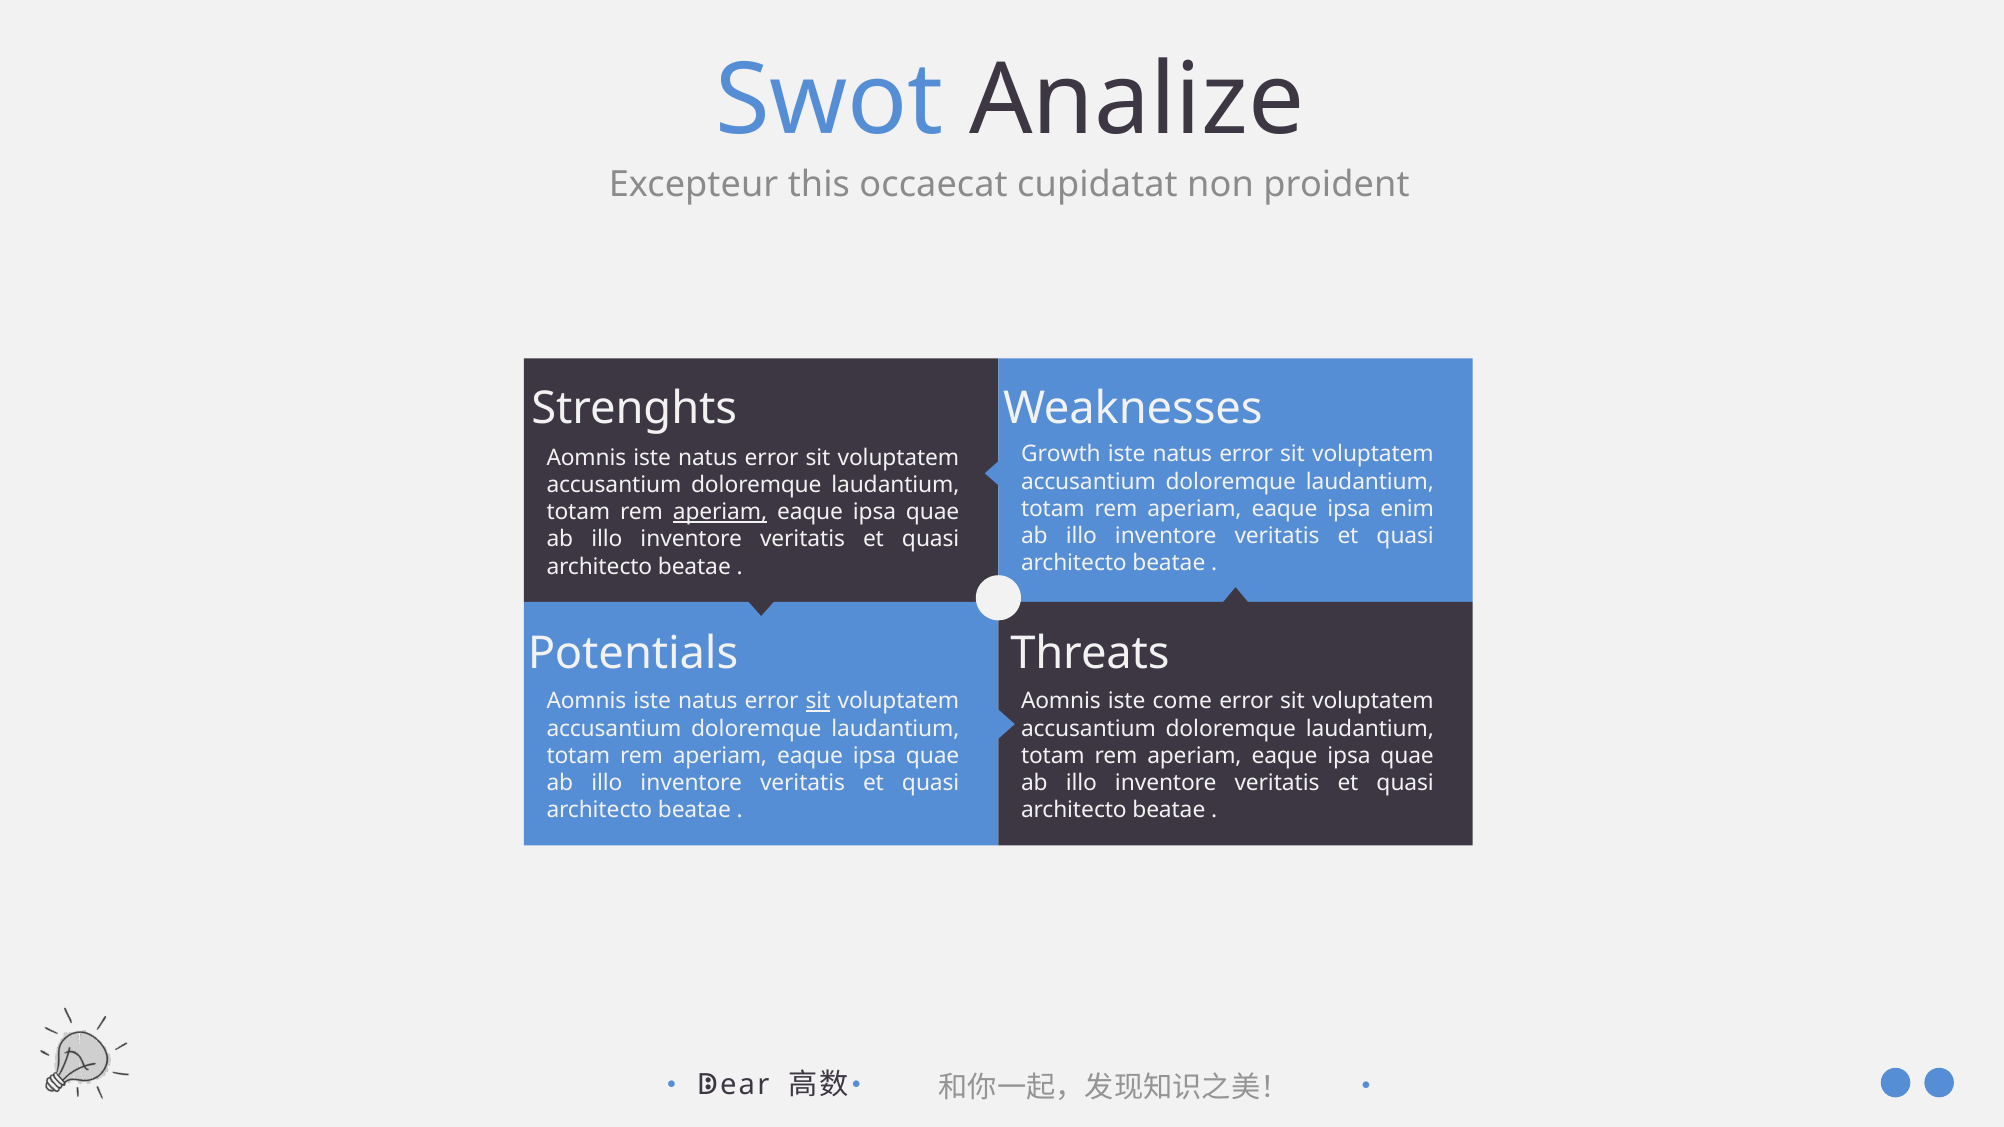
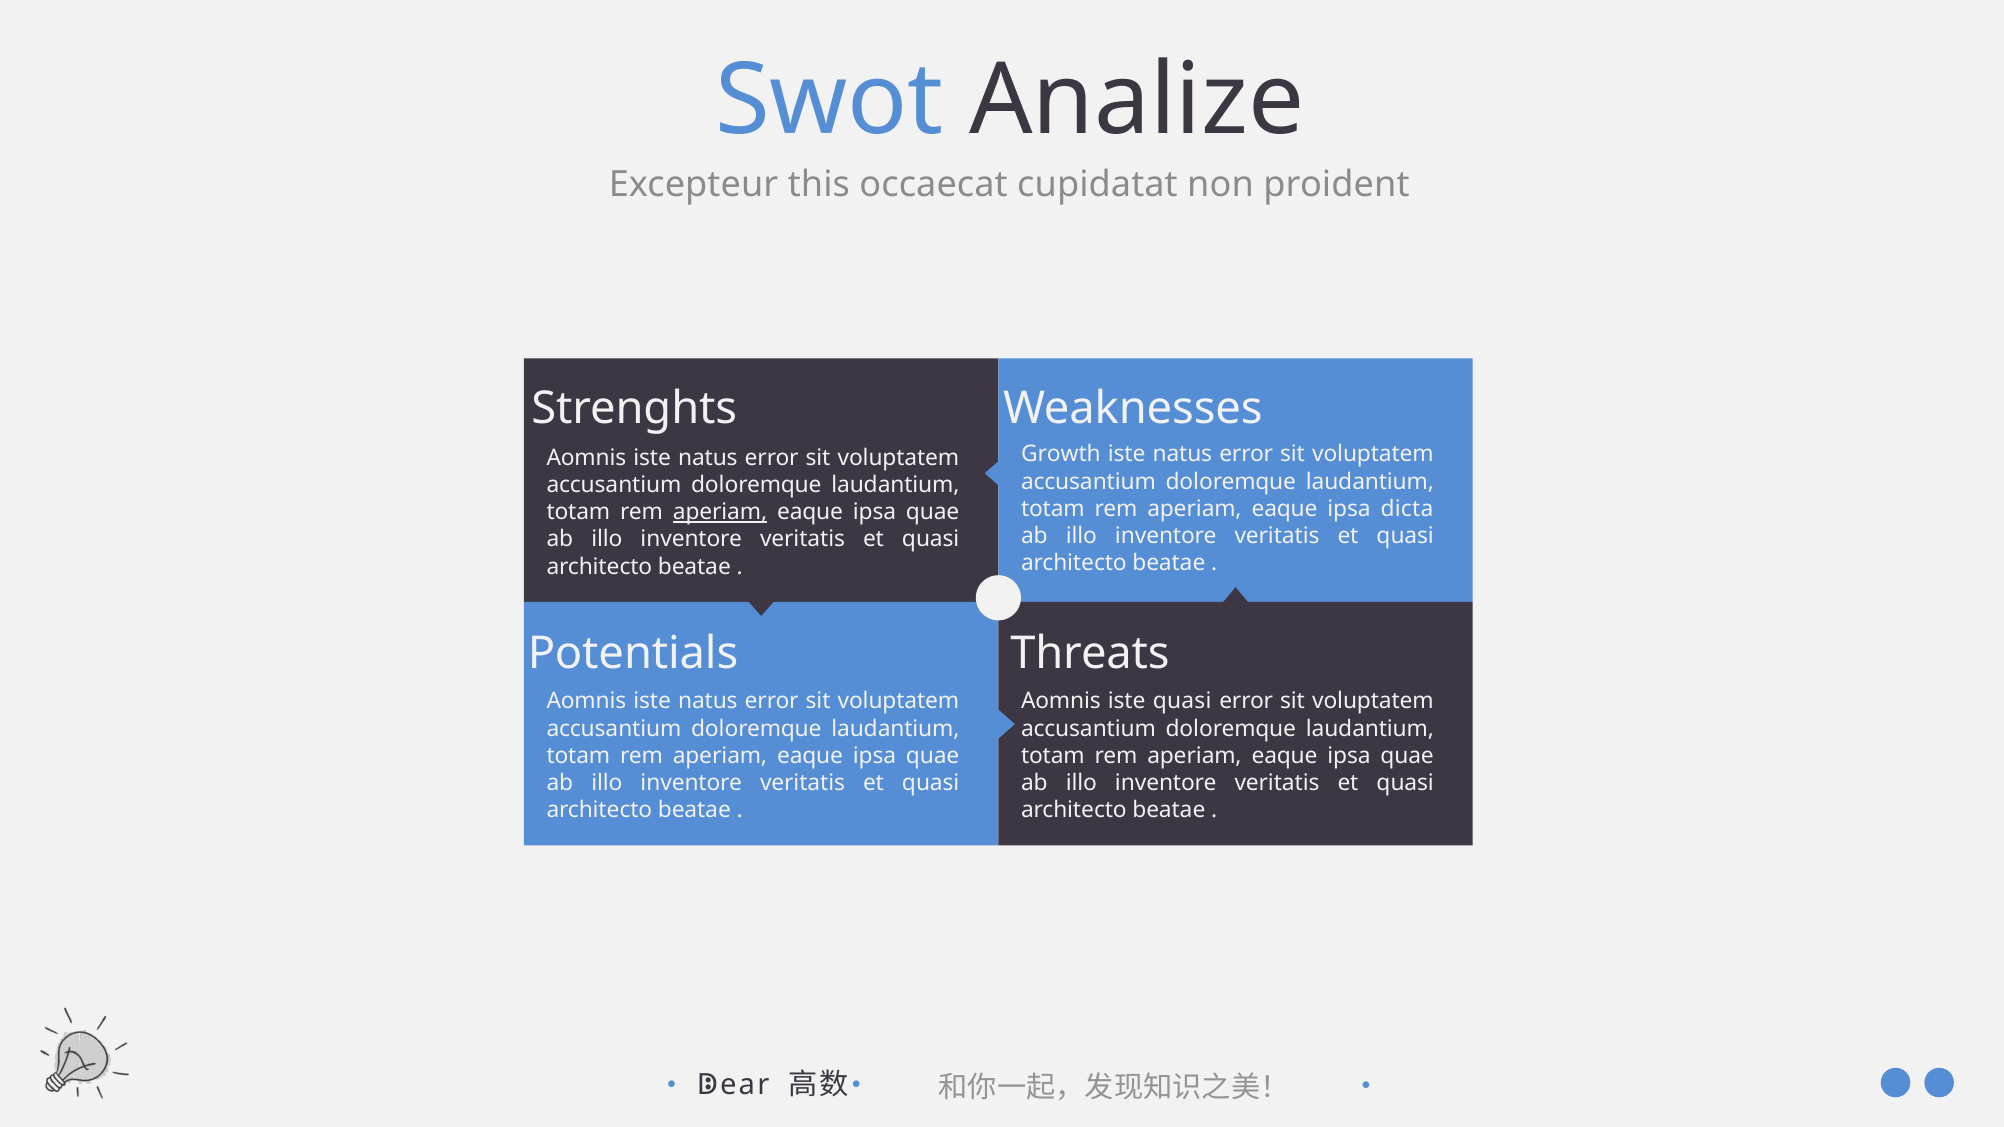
enim: enim -> dicta
sit at (818, 701) underline: present -> none
iste come: come -> quasi
